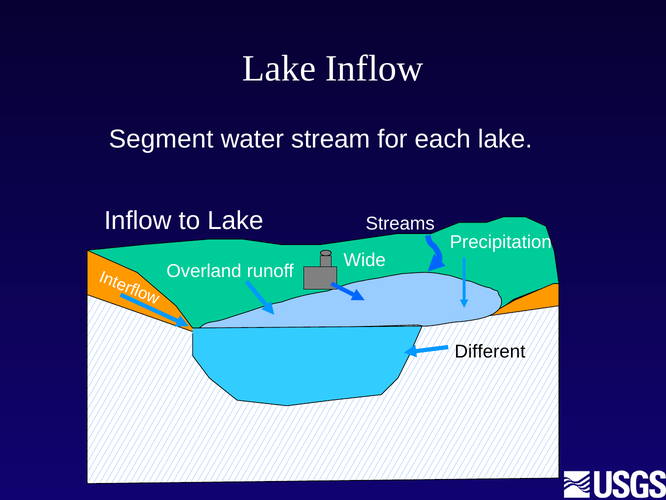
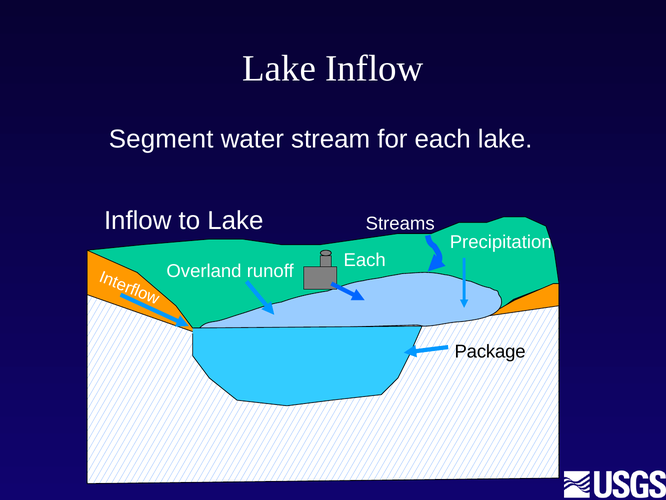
Wide at (365, 260): Wide -> Each
Different: Different -> Package
